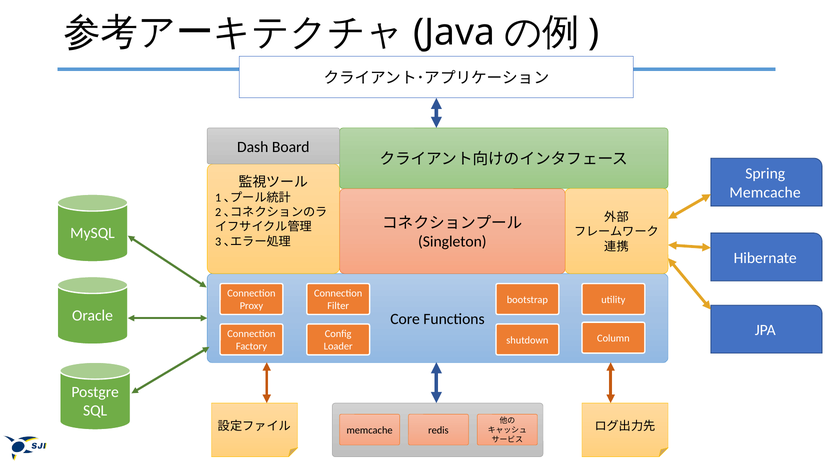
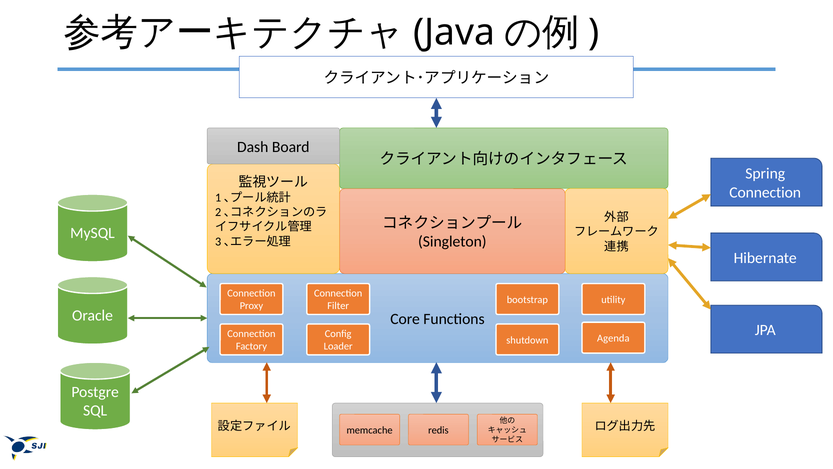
Memcache at (765, 192): Memcache -> Connection
Column: Column -> Agenda
